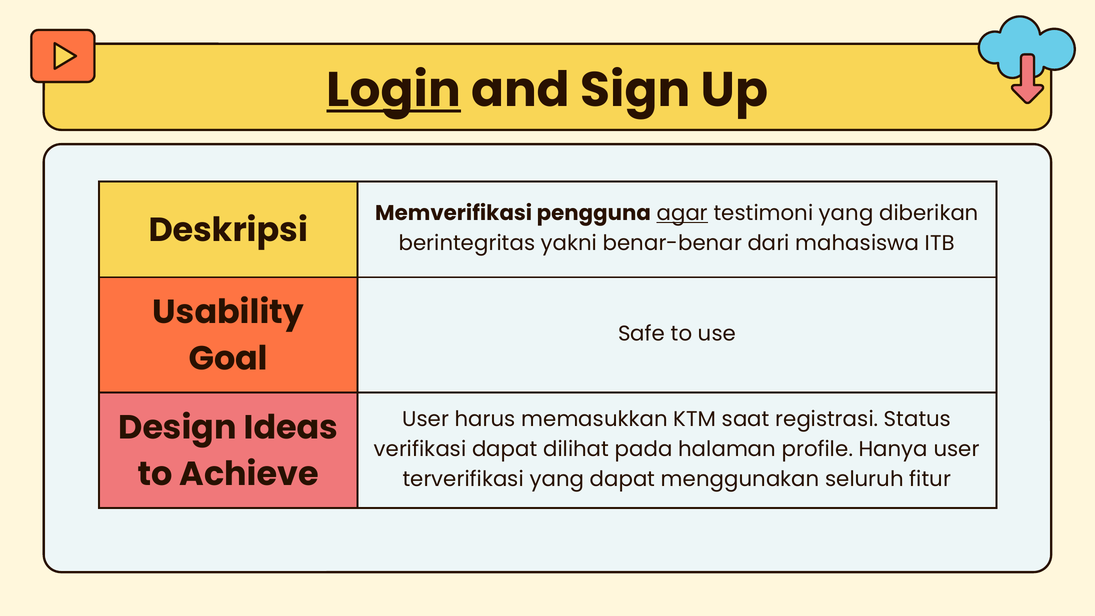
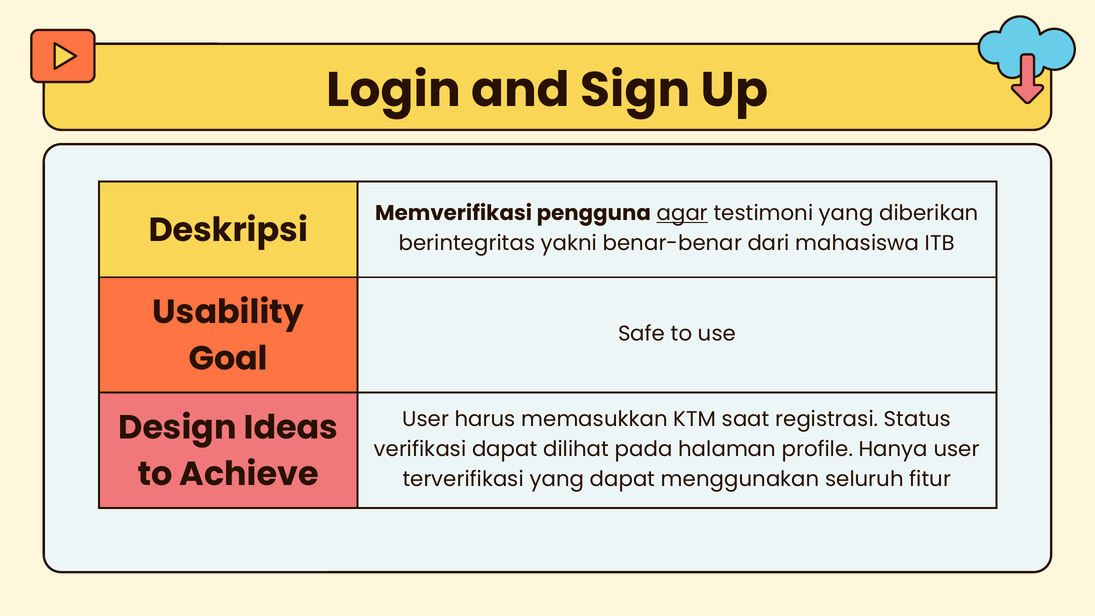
Login underline: present -> none
